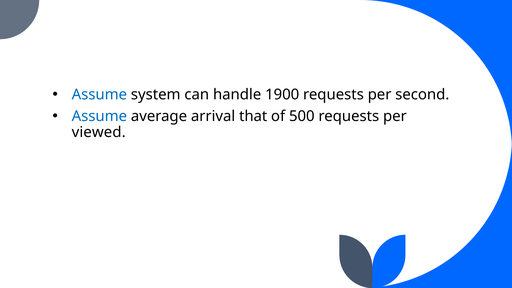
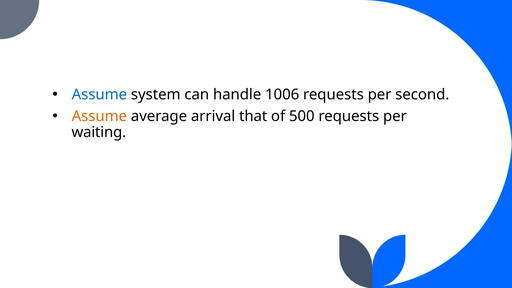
1900: 1900 -> 1006
Assume at (99, 116) colour: blue -> orange
viewed: viewed -> waiting
